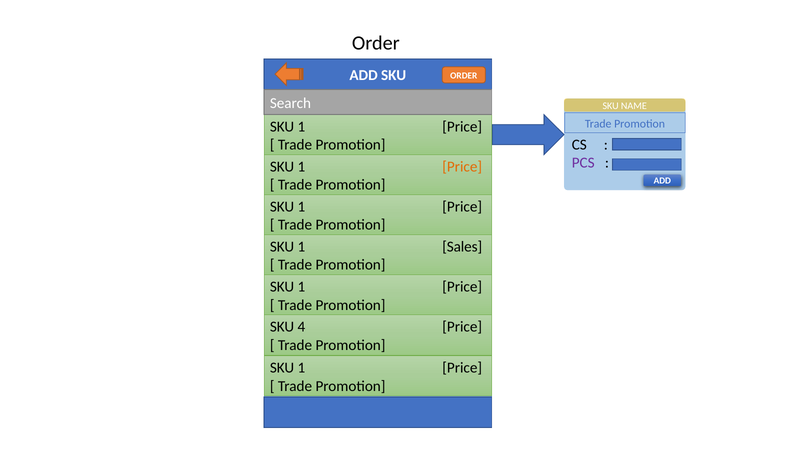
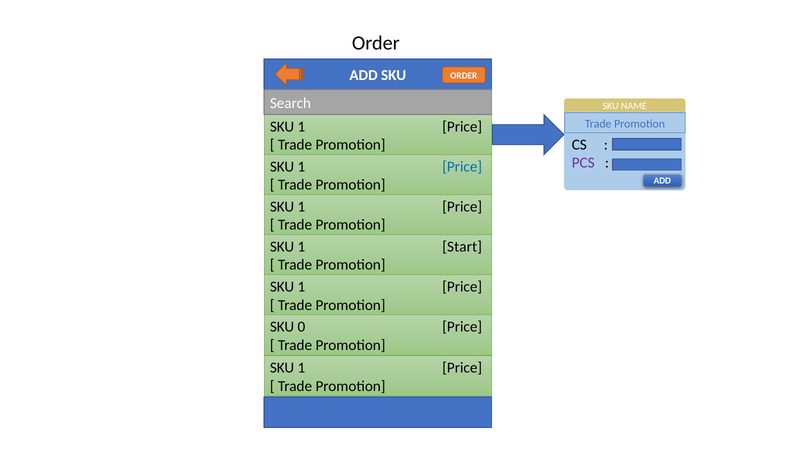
Price at (462, 167) colour: orange -> blue
Sales: Sales -> Start
4: 4 -> 0
